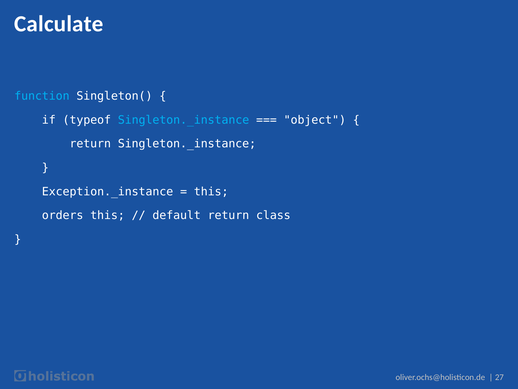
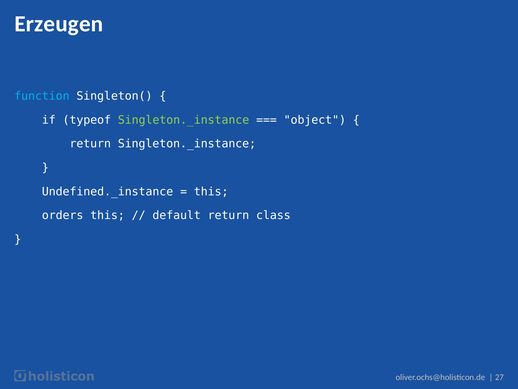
Calculate: Calculate -> Erzeugen
Singleton._instance at (184, 120) colour: light blue -> light green
Exception._instance: Exception._instance -> Undefined._instance
